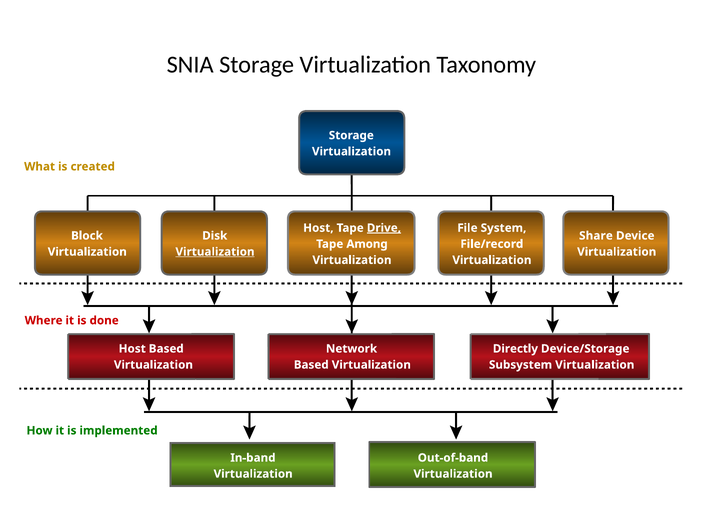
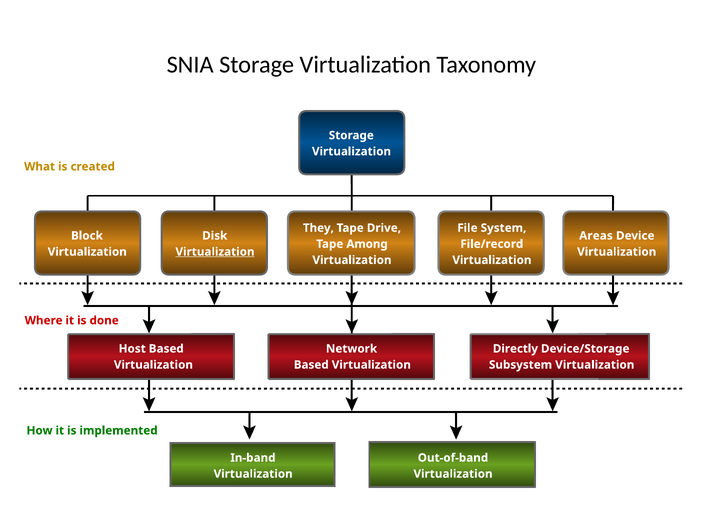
Host at (318, 228): Host -> They
Drive underline: present -> none
Share: Share -> Areas
